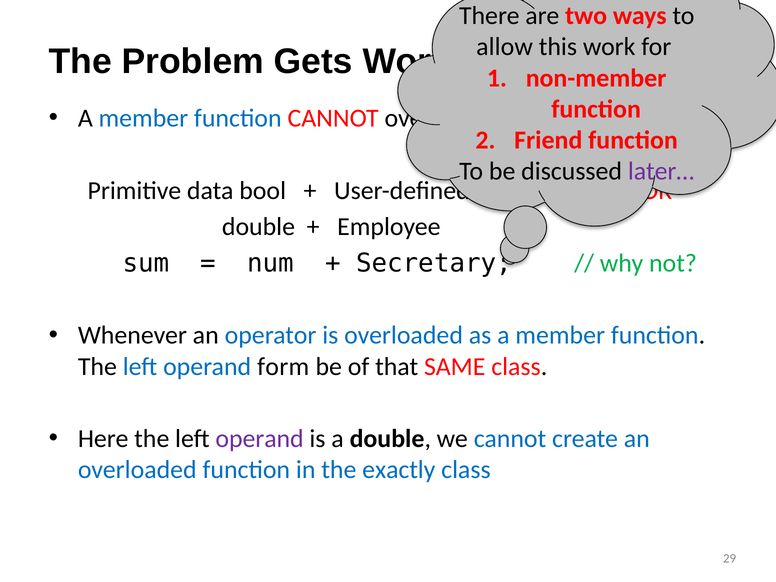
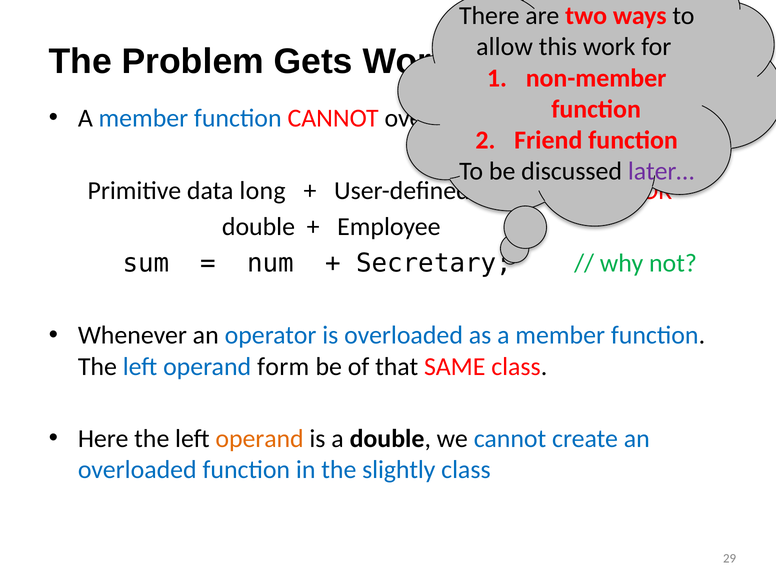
bool: bool -> long
operand at (260, 439) colour: purple -> orange
exactly: exactly -> slightly
